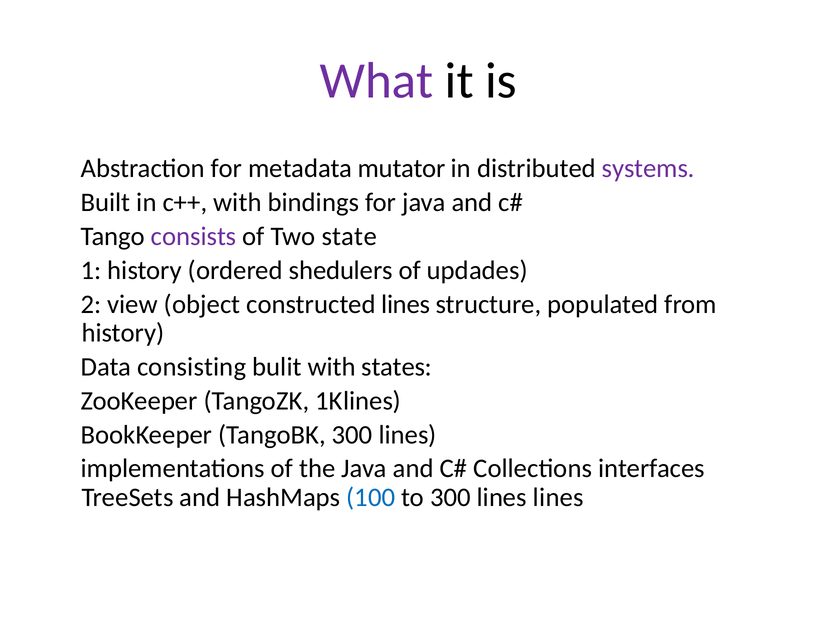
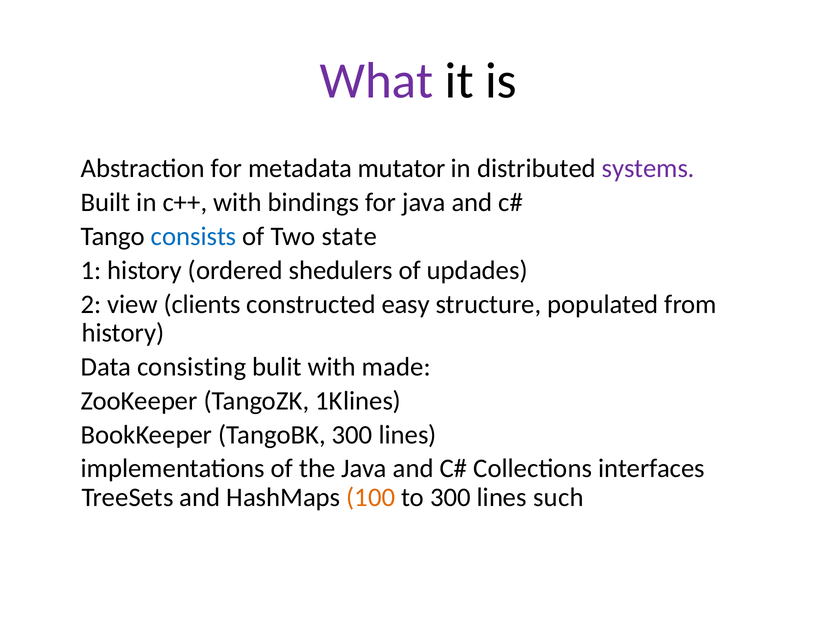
consists colour: purple -> blue
object: object -> clients
constructed lines: lines -> easy
states: states -> made
100 colour: blue -> orange
lines lines: lines -> such
